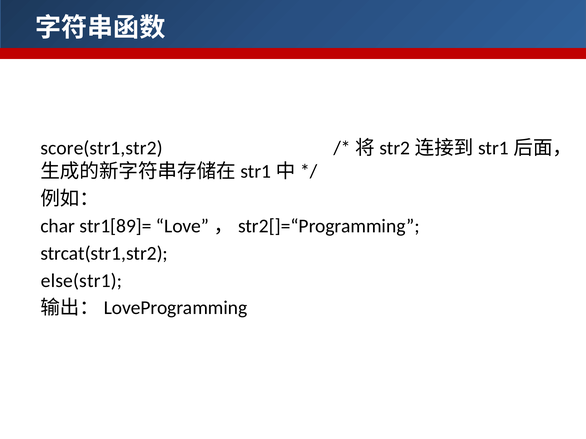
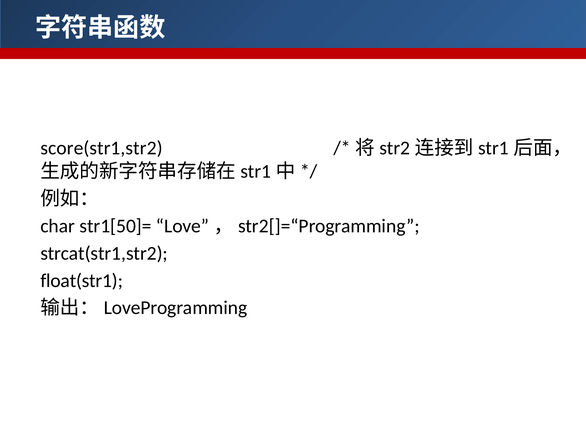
str1[89]=: str1[89]= -> str1[50]=
else(str1: else(str1 -> float(str1
